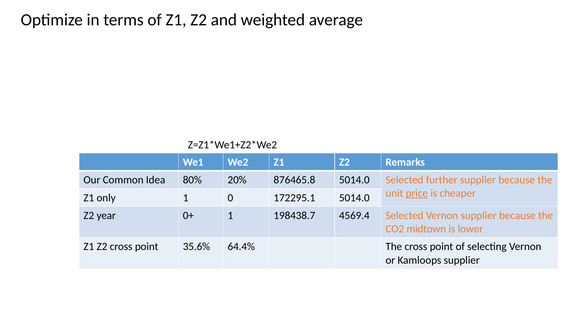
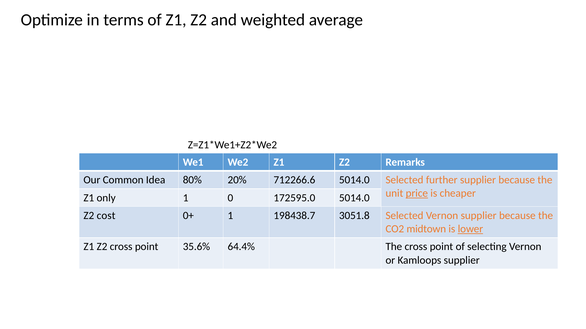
876465.8: 876465.8 -> 712266.6
172295.1: 172295.1 -> 172595.0
year: year -> cost
4569.4: 4569.4 -> 3051.8
lower underline: none -> present
